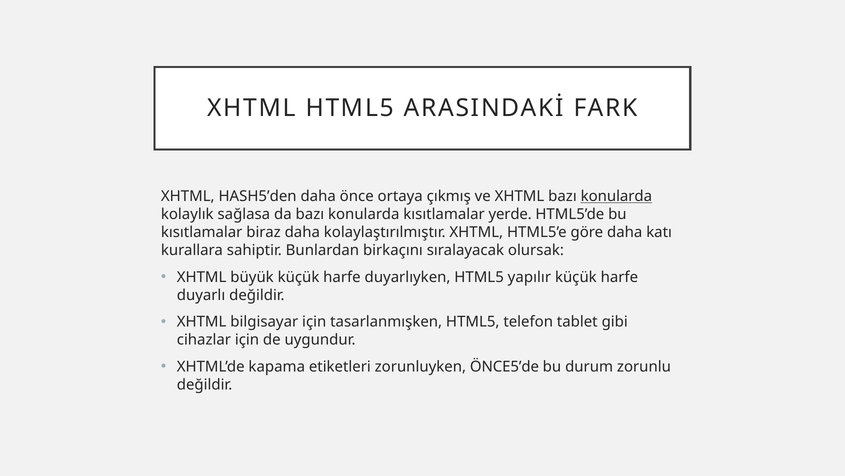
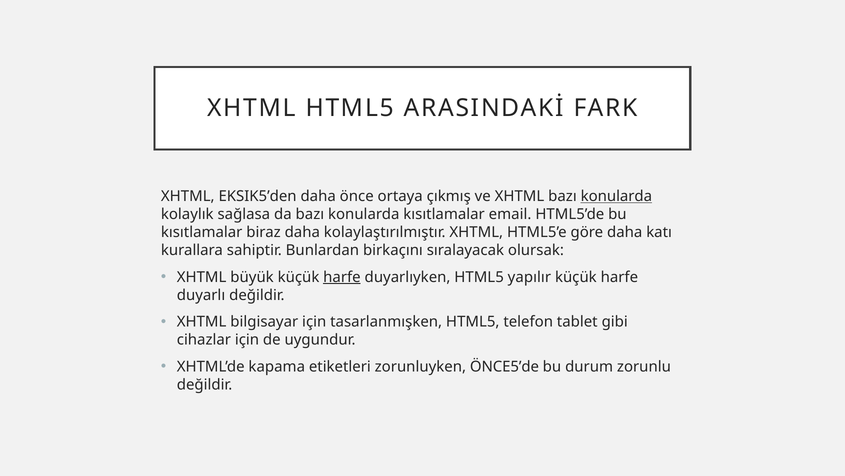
HASH5’den: HASH5’den -> EKSIK5’den
yerde: yerde -> email
harfe at (342, 277) underline: none -> present
